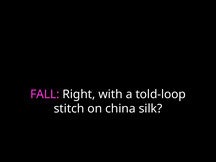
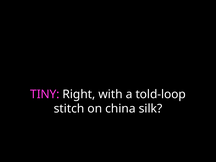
FALL: FALL -> TINY
